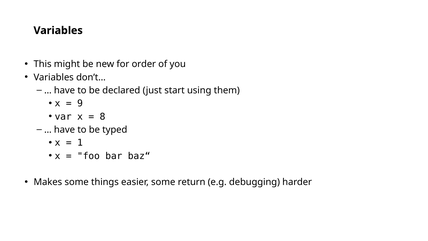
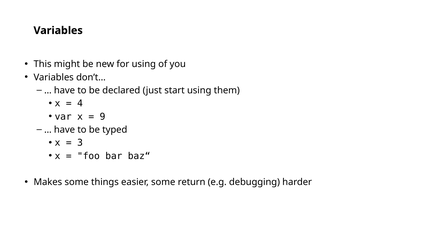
for order: order -> using
9: 9 -> 4
8: 8 -> 9
1: 1 -> 3
